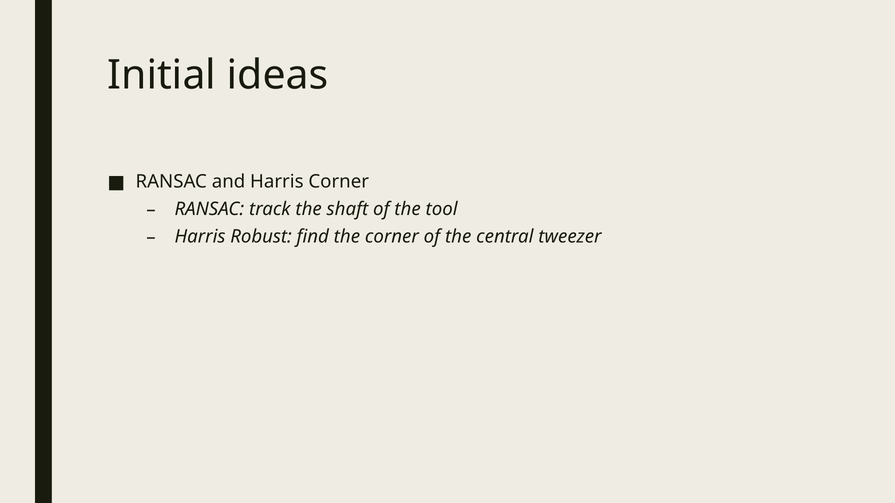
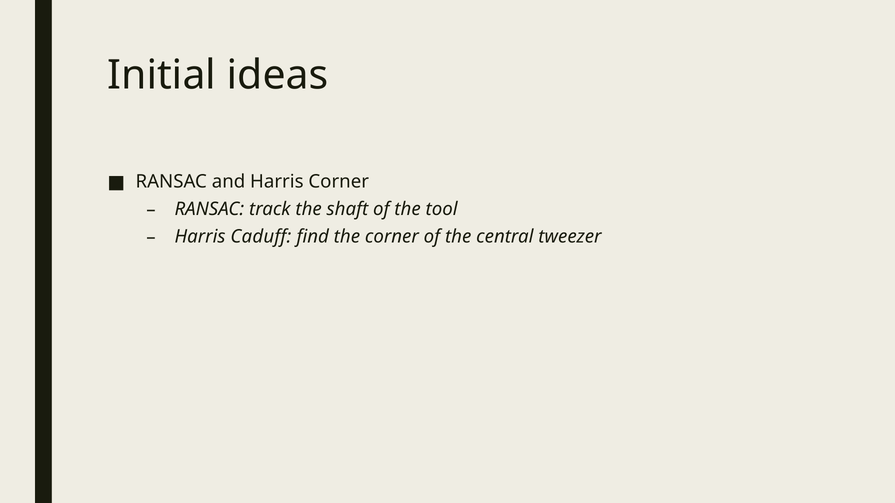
Robust: Robust -> Caduff
